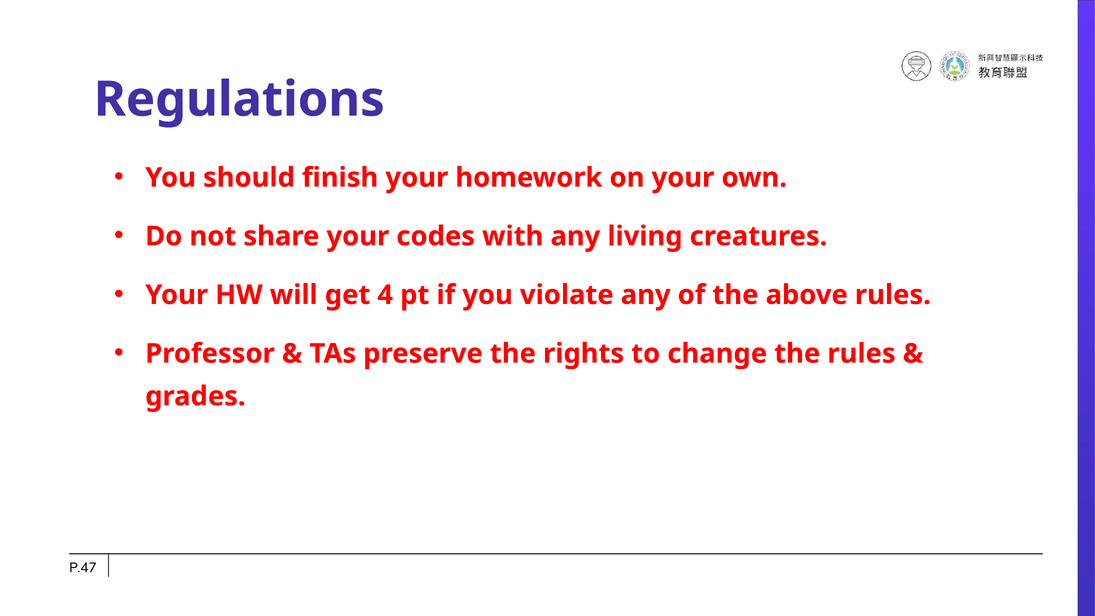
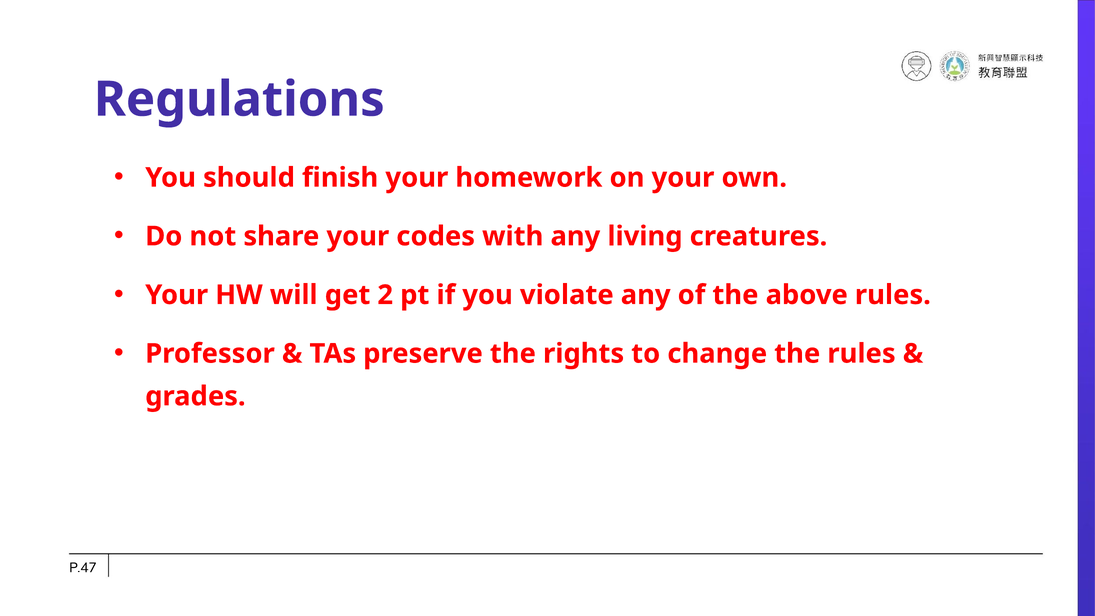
4: 4 -> 2
